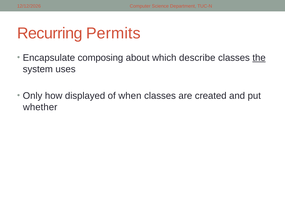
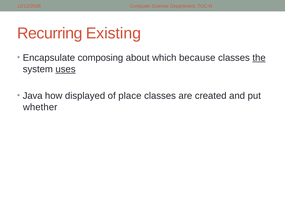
Permits: Permits -> Existing
describe: describe -> because
uses underline: none -> present
Only: Only -> Java
when: when -> place
